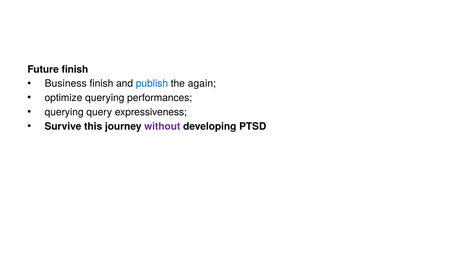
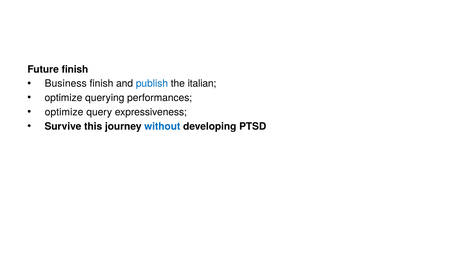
again: again -> italian
querying at (64, 112): querying -> optimize
without colour: purple -> blue
